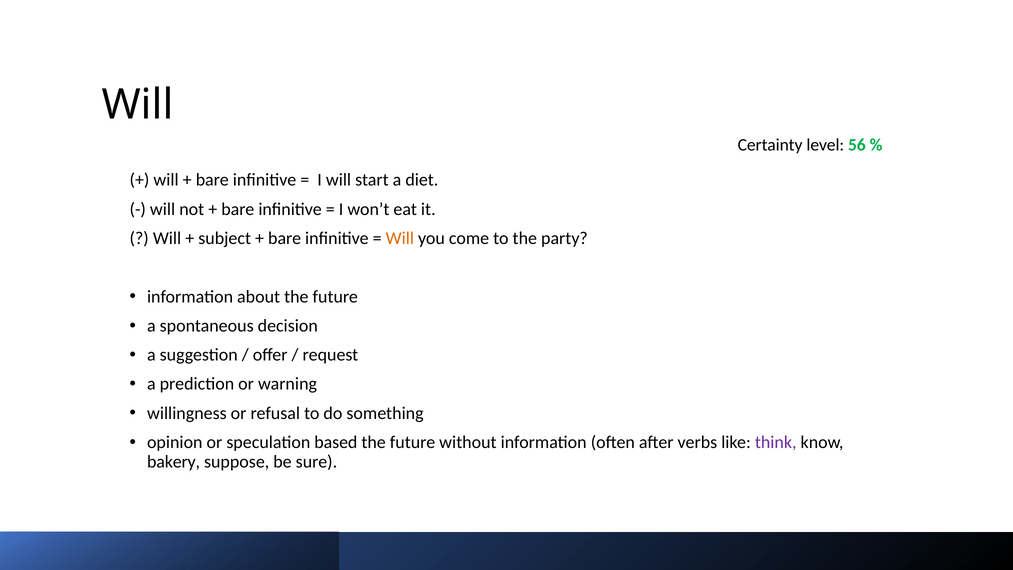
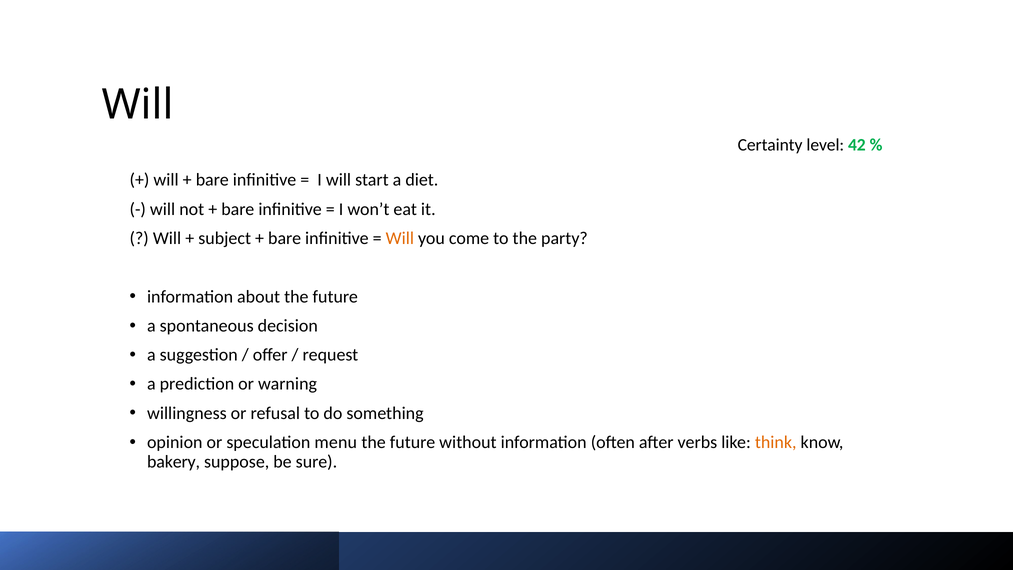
56: 56 -> 42
based: based -> menu
think colour: purple -> orange
